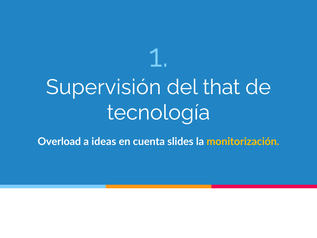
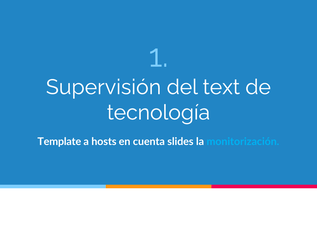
that: that -> text
Overload: Overload -> Template
ideas: ideas -> hosts
monitorización colour: yellow -> light blue
